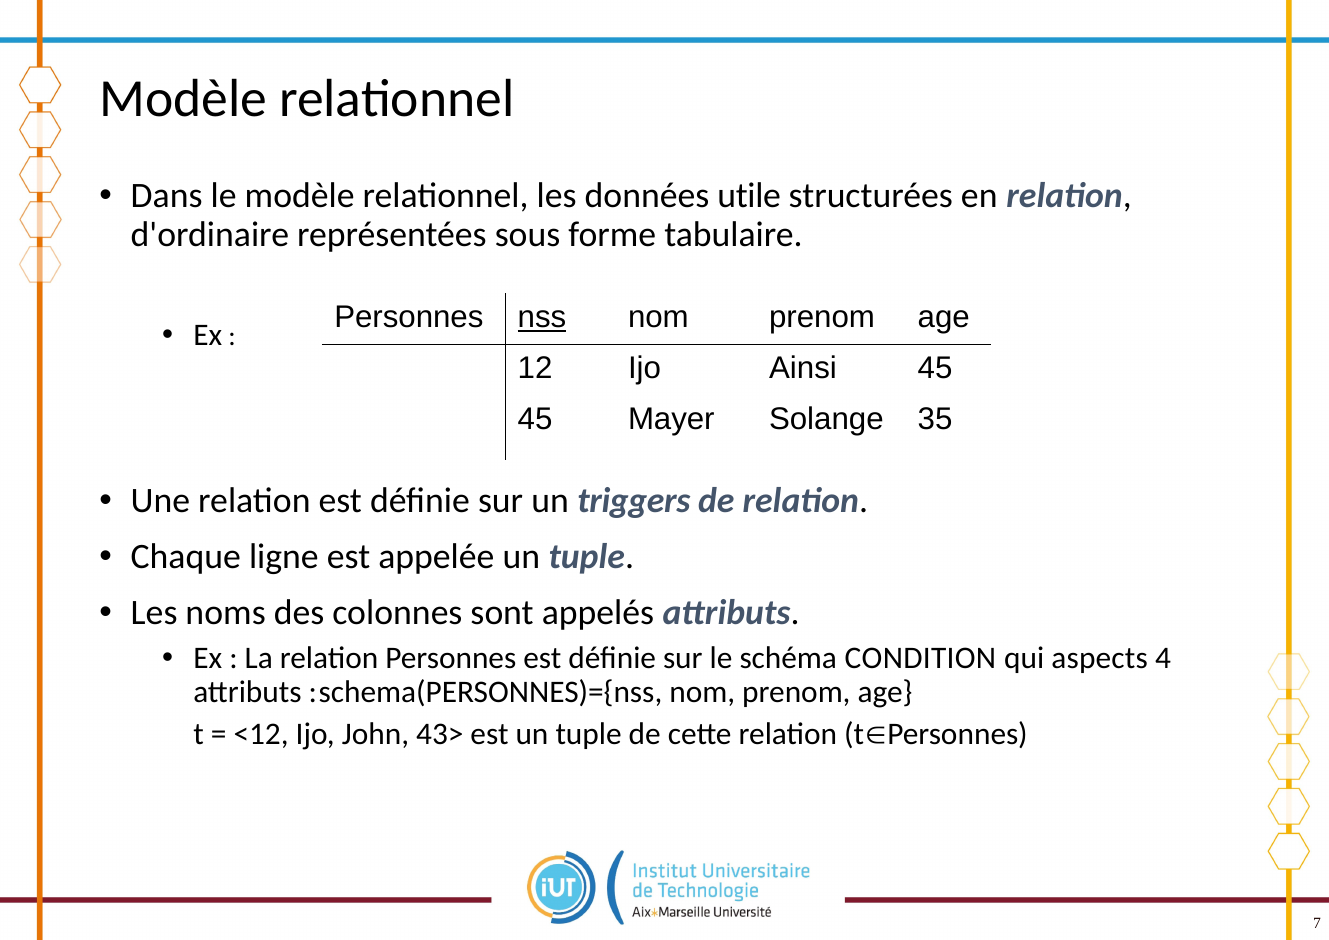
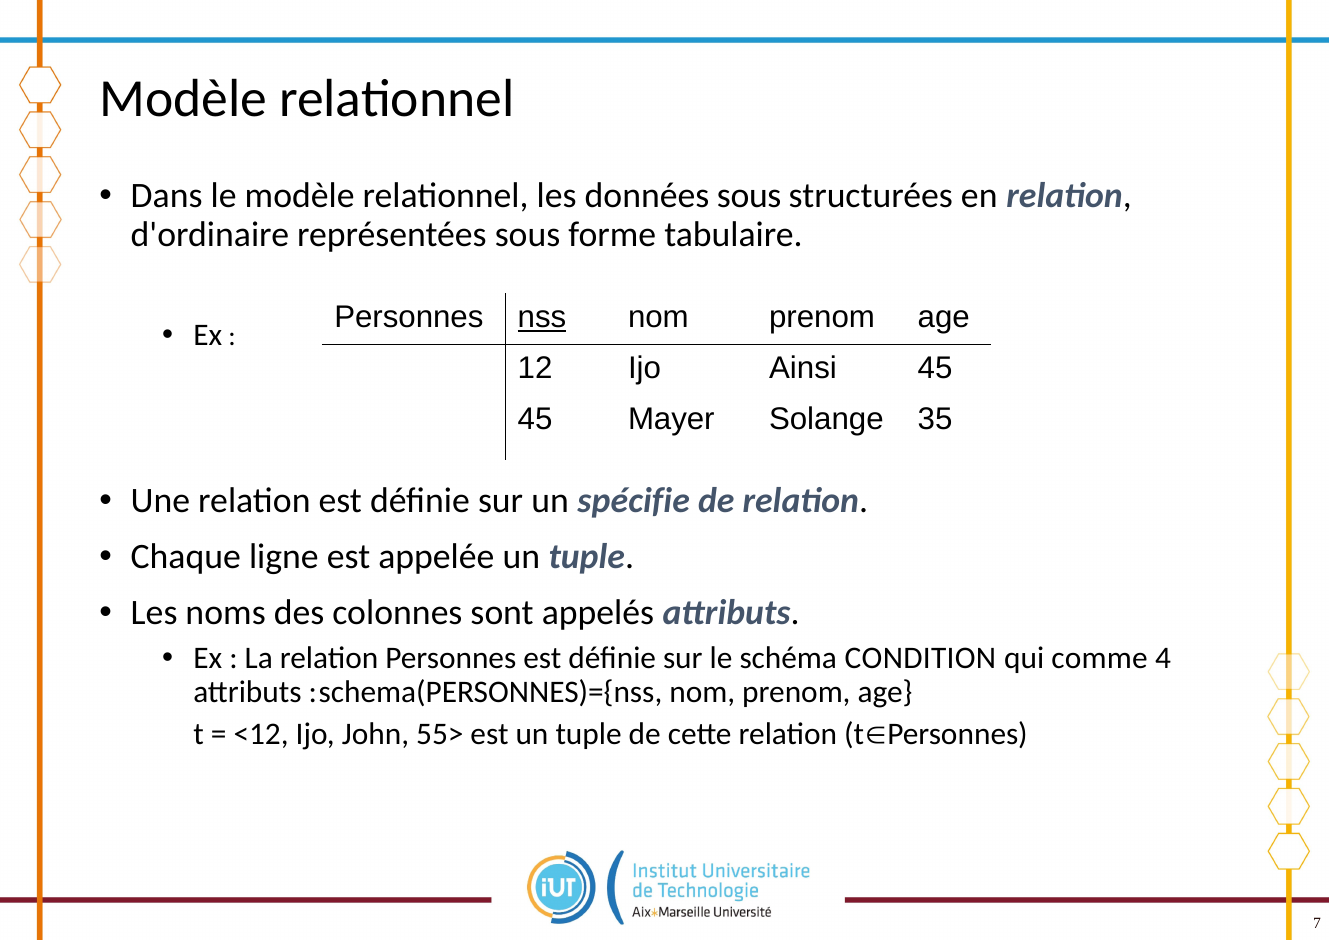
données utile: utile -> sous
triggers: triggers -> spécifie
aspects: aspects -> comme
43>: 43> -> 55>
